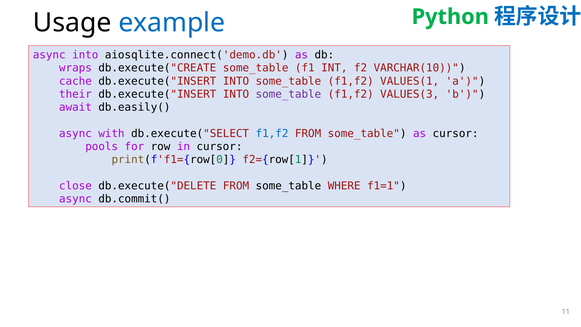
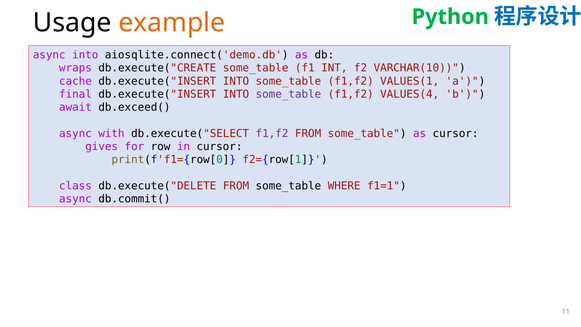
example colour: blue -> orange
their: their -> final
VALUES(3: VALUES(3 -> VALUES(4
db.easily(: db.easily( -> db.exceed(
f1,f2 at (272, 133) colour: blue -> purple
pools: pools -> gives
close: close -> class
